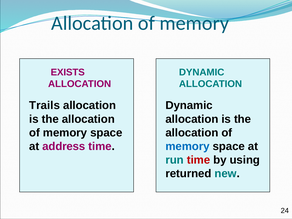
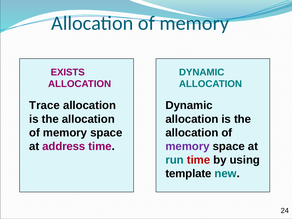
Trails: Trails -> Trace
memory at (188, 146) colour: blue -> purple
returned: returned -> template
